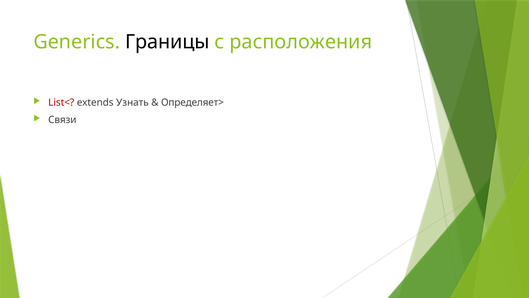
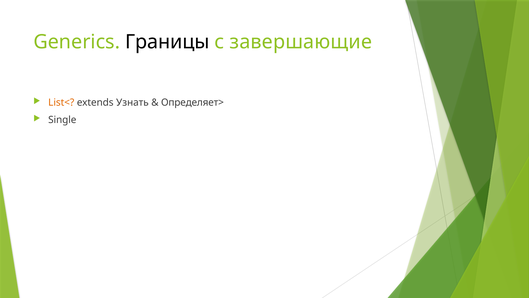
расположения: расположения -> завершающие
List< colour: red -> orange
Связи: Связи -> Single
